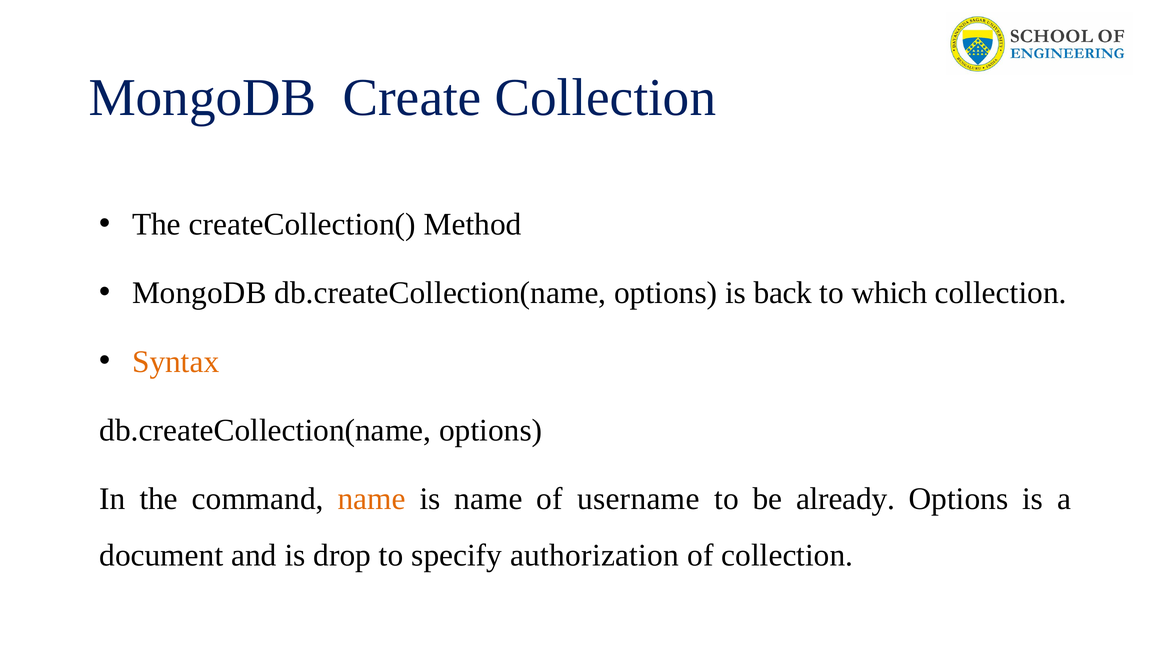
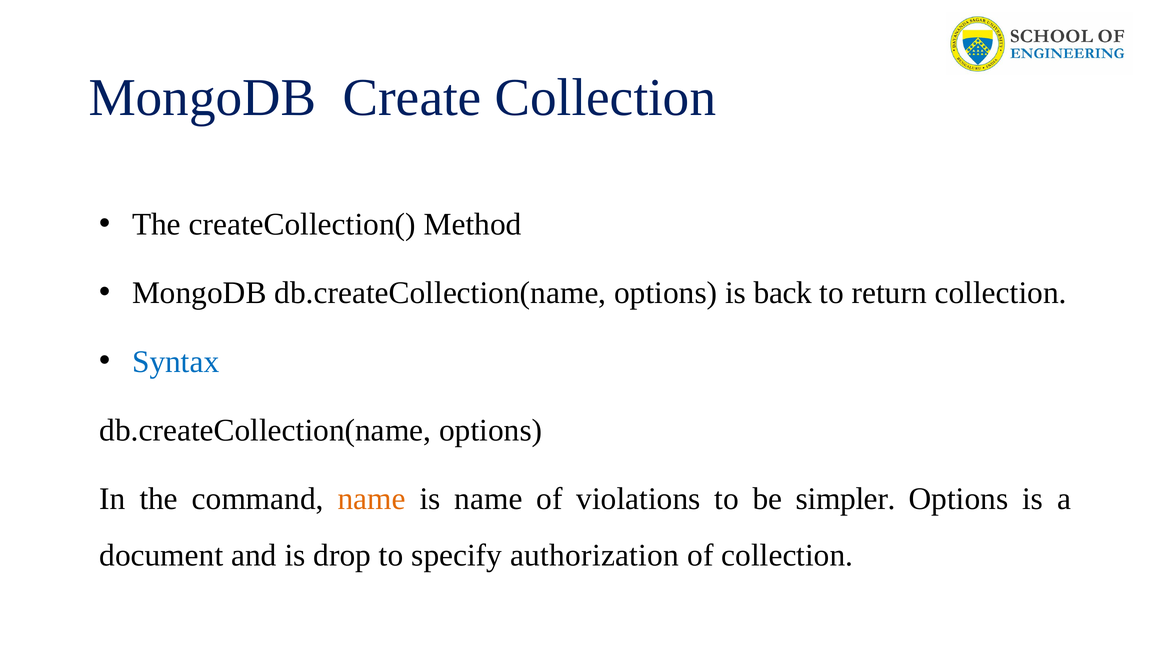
which: which -> return
Syntax colour: orange -> blue
username: username -> violations
already: already -> simpler
